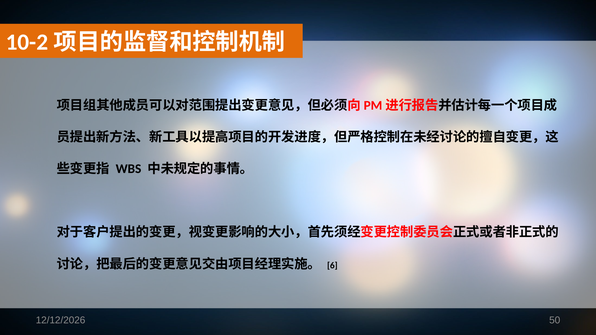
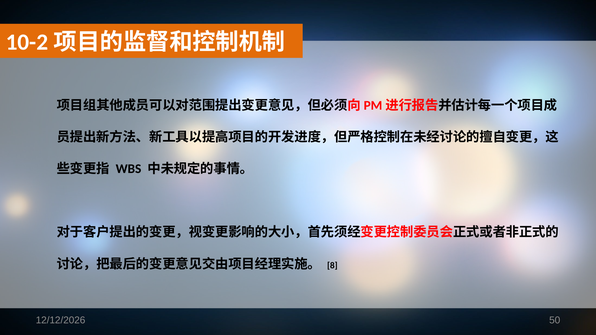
6: 6 -> 8
